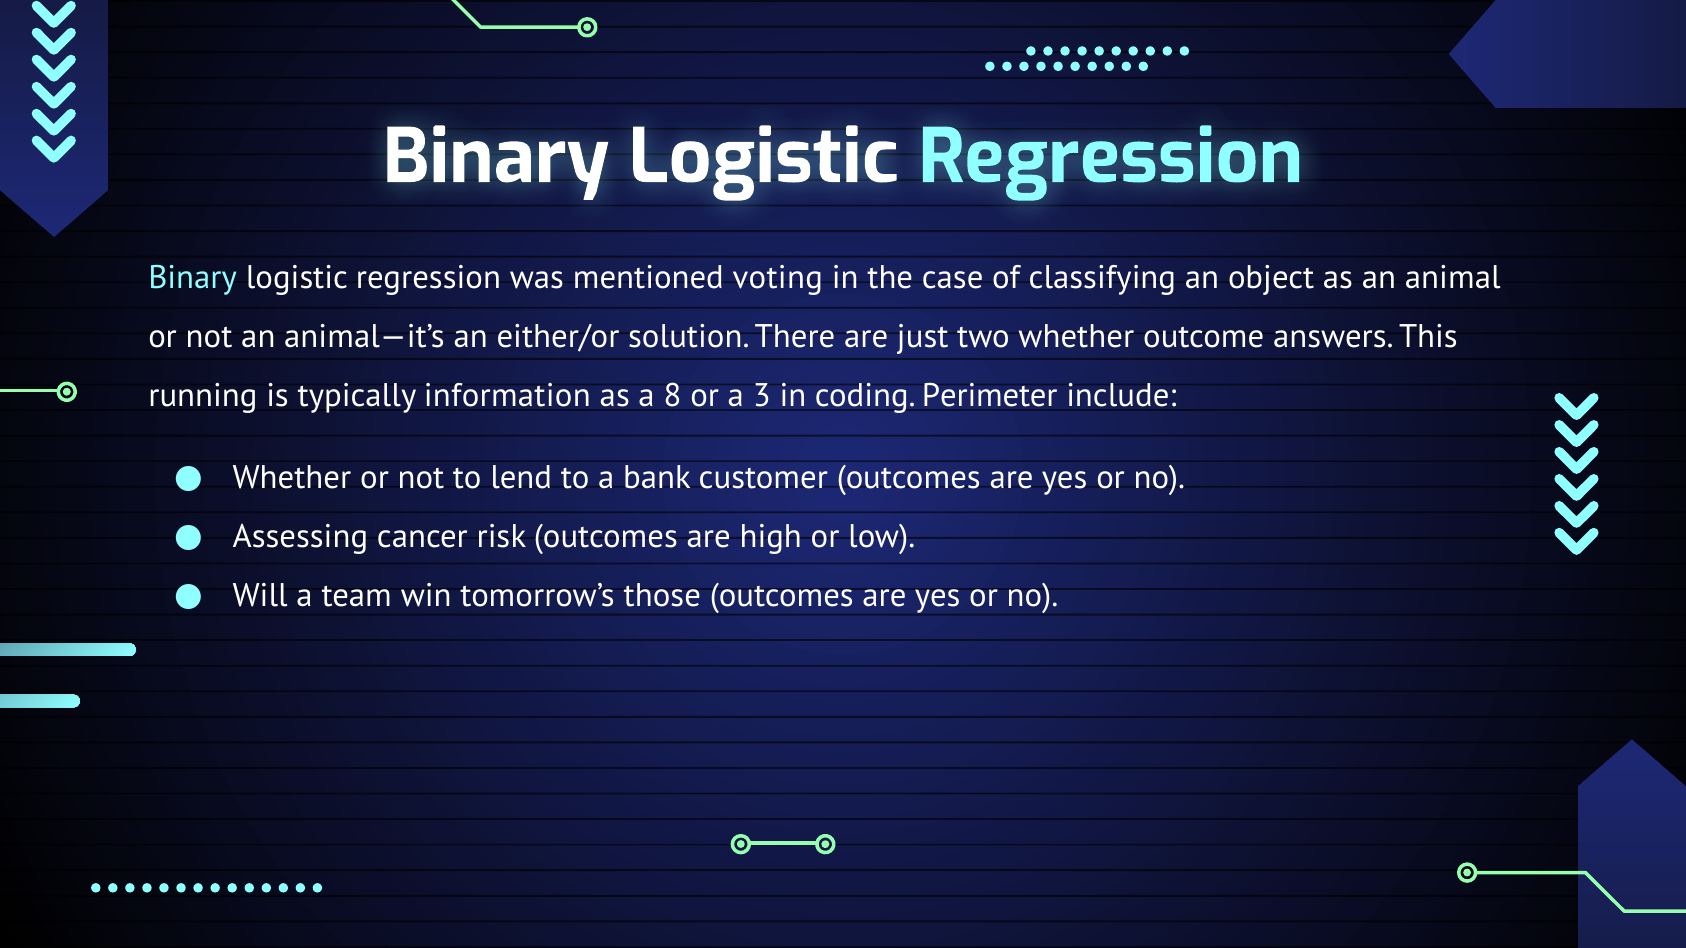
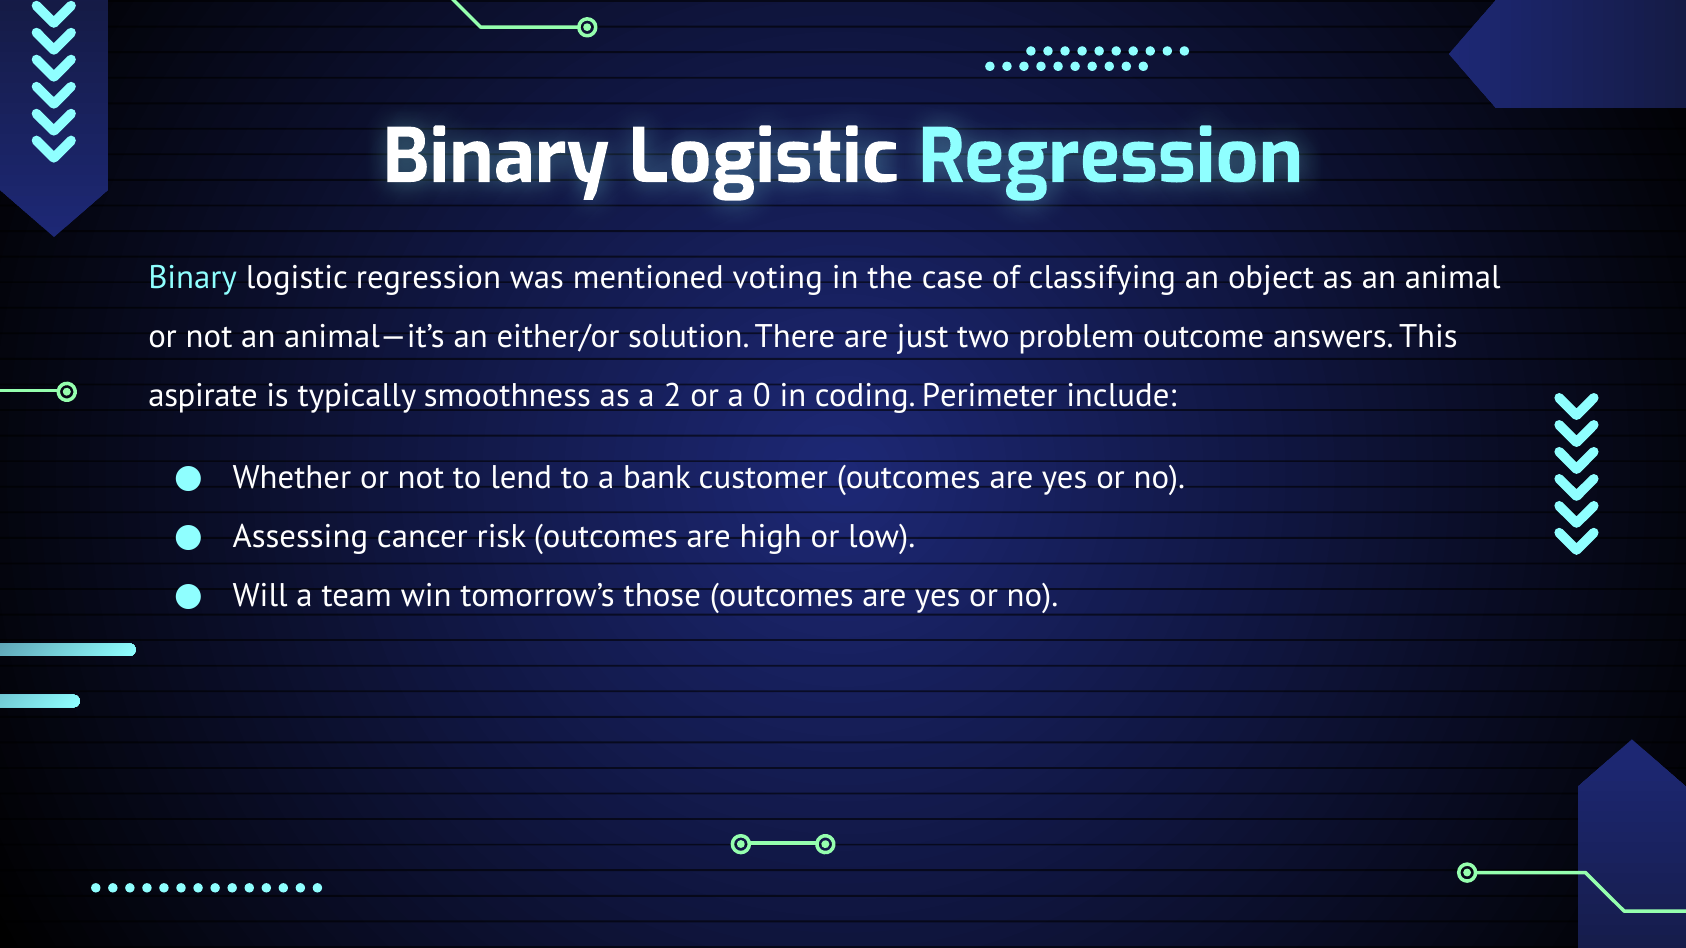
two whether: whether -> problem
running: running -> aspirate
information: information -> smoothness
8: 8 -> 2
3: 3 -> 0
